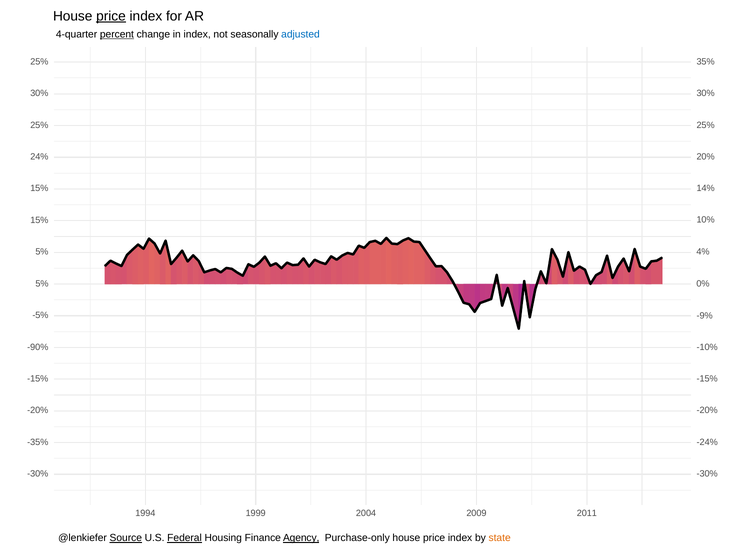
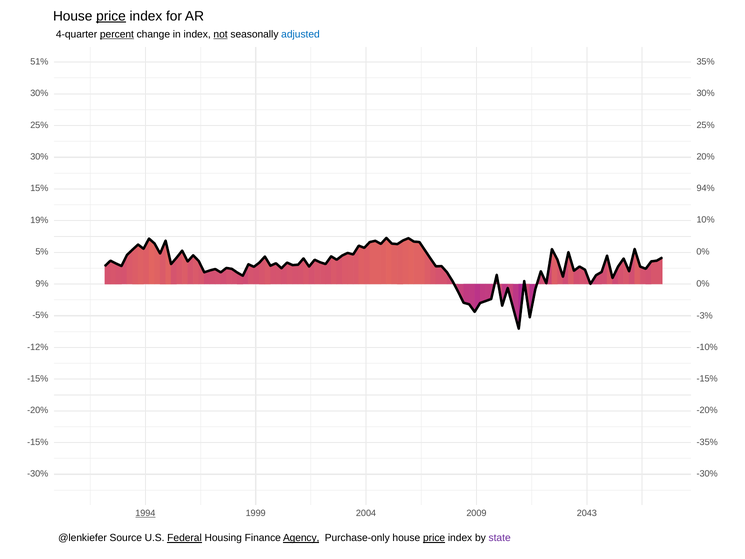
not underline: none -> present
25% at (39, 62): 25% -> 51%
24% at (39, 157): 24% -> 30%
14%: 14% -> 94%
15% at (39, 220): 15% -> 19%
4% at (703, 252): 4% -> 0%
5% at (42, 283): 5% -> 9%
-9%: -9% -> -3%
-90%: -90% -> -12%
-35% at (38, 442): -35% -> -15%
-24%: -24% -> -35%
1994 underline: none -> present
2011: 2011 -> 2043
Source underline: present -> none
price at (434, 538) underline: none -> present
state colour: orange -> purple
